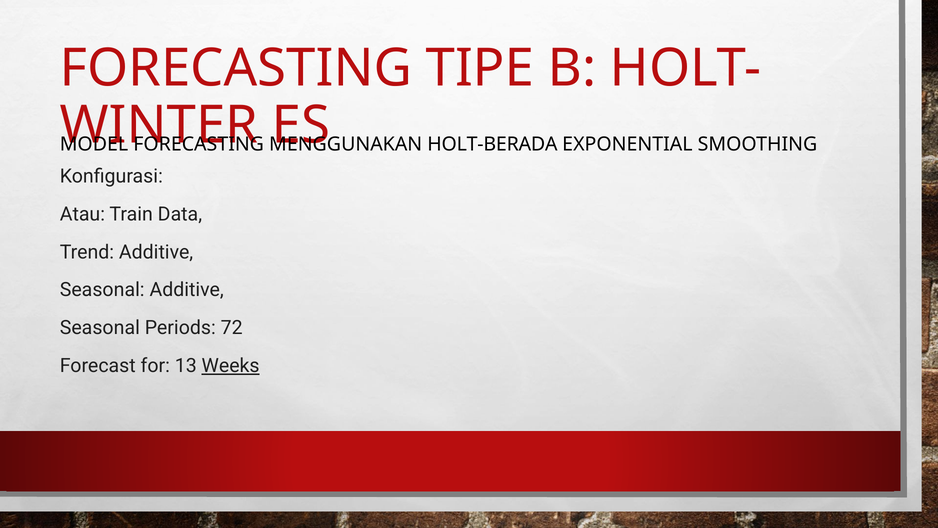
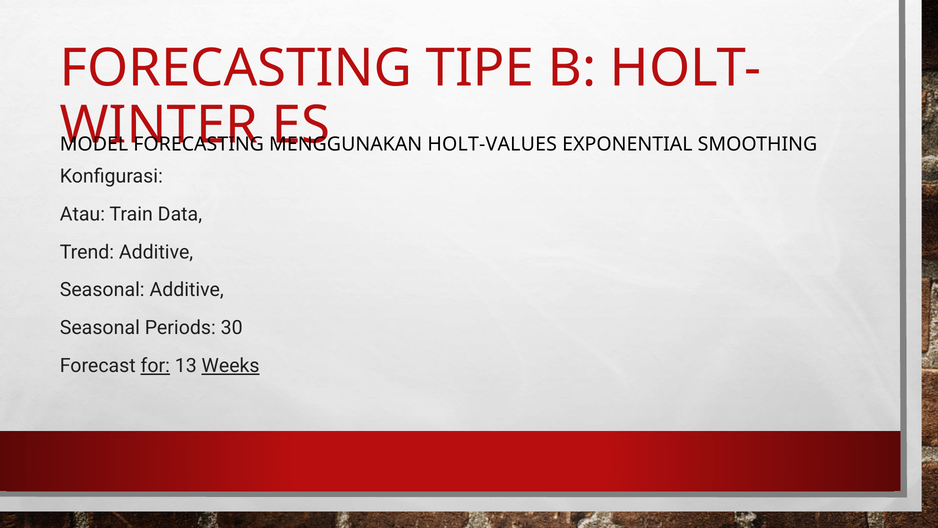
HOLT-BERADA: HOLT-BERADA -> HOLT-VALUES
72: 72 -> 30
for underline: none -> present
